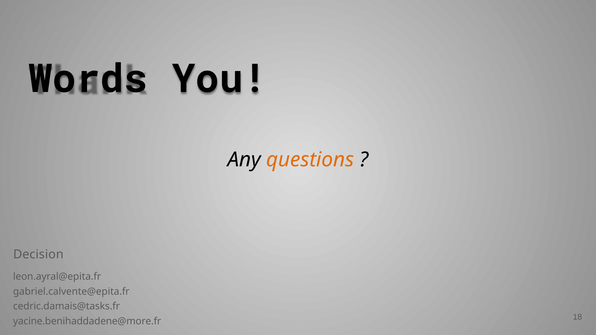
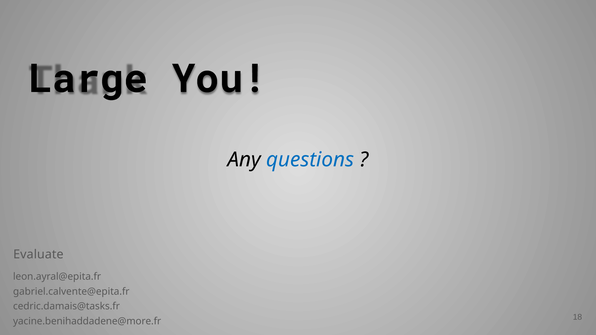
Words: Words -> Large
questions colour: orange -> blue
Decision: Decision -> Evaluate
